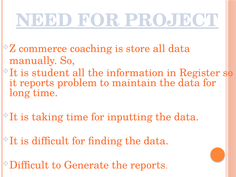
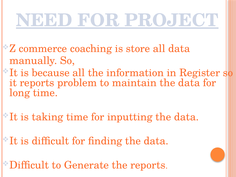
student: student -> because
